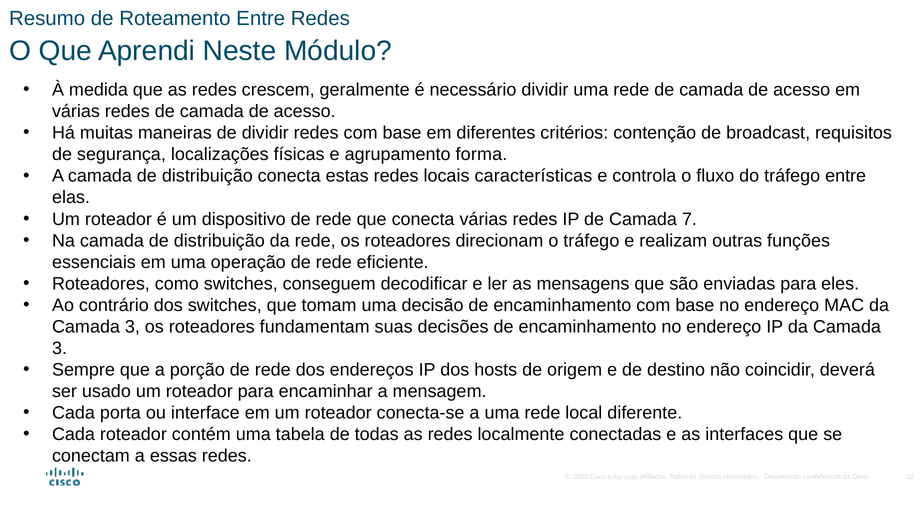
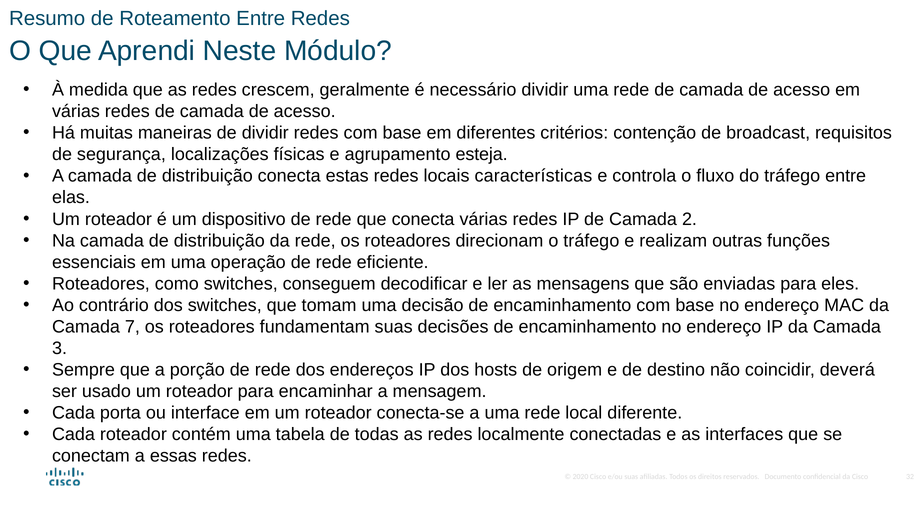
forma: forma -> esteja
7: 7 -> 2
3 at (132, 327): 3 -> 7
